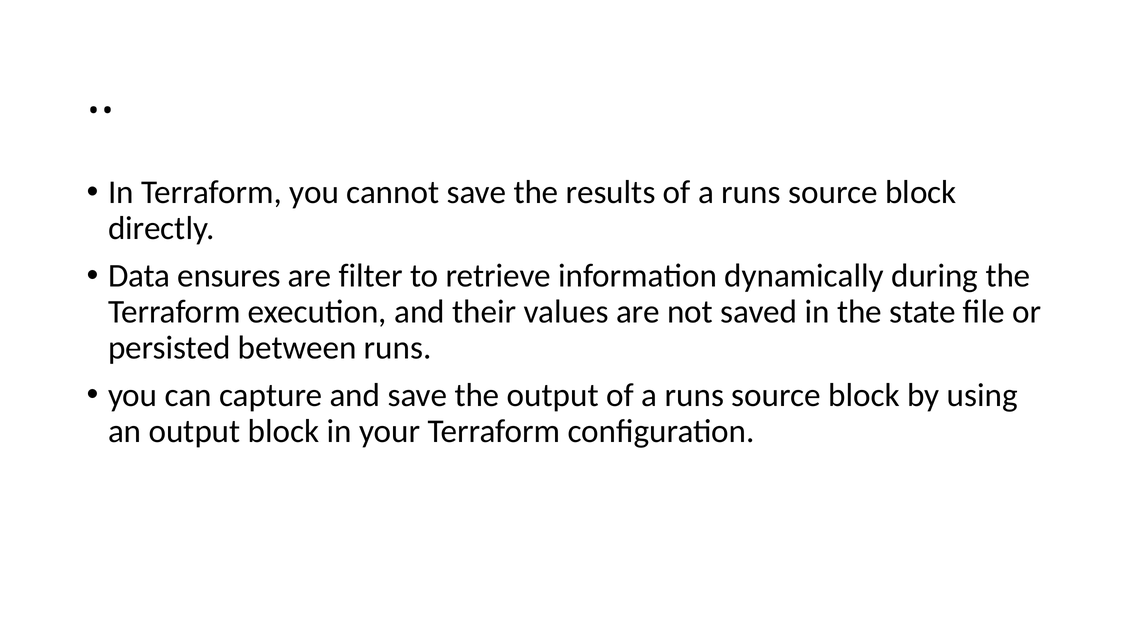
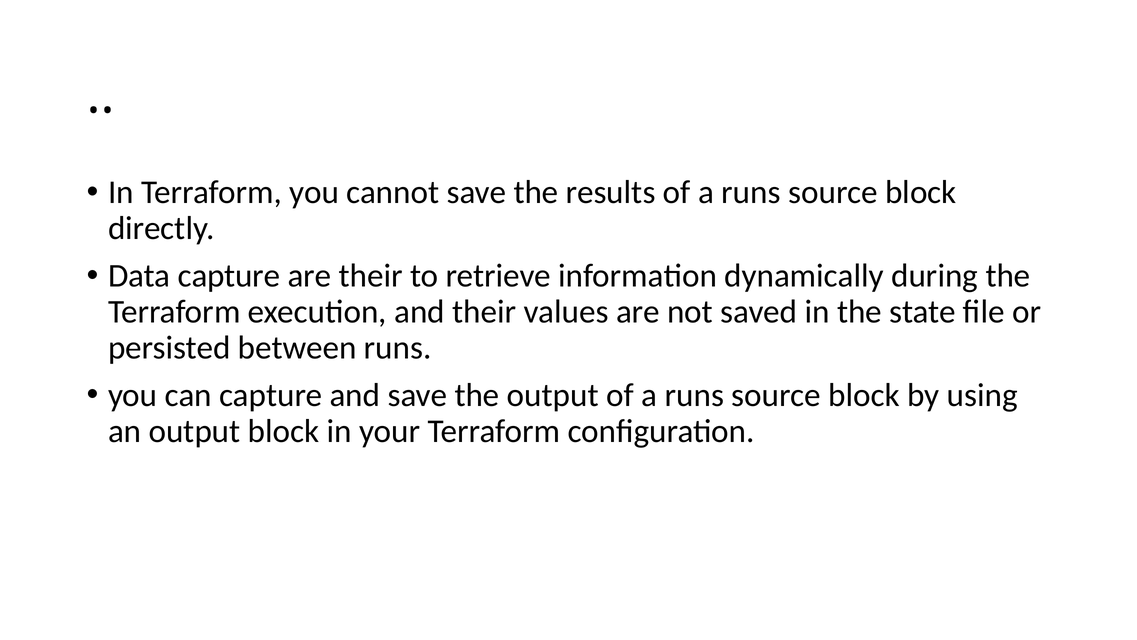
Data ensures: ensures -> capture
are filter: filter -> their
